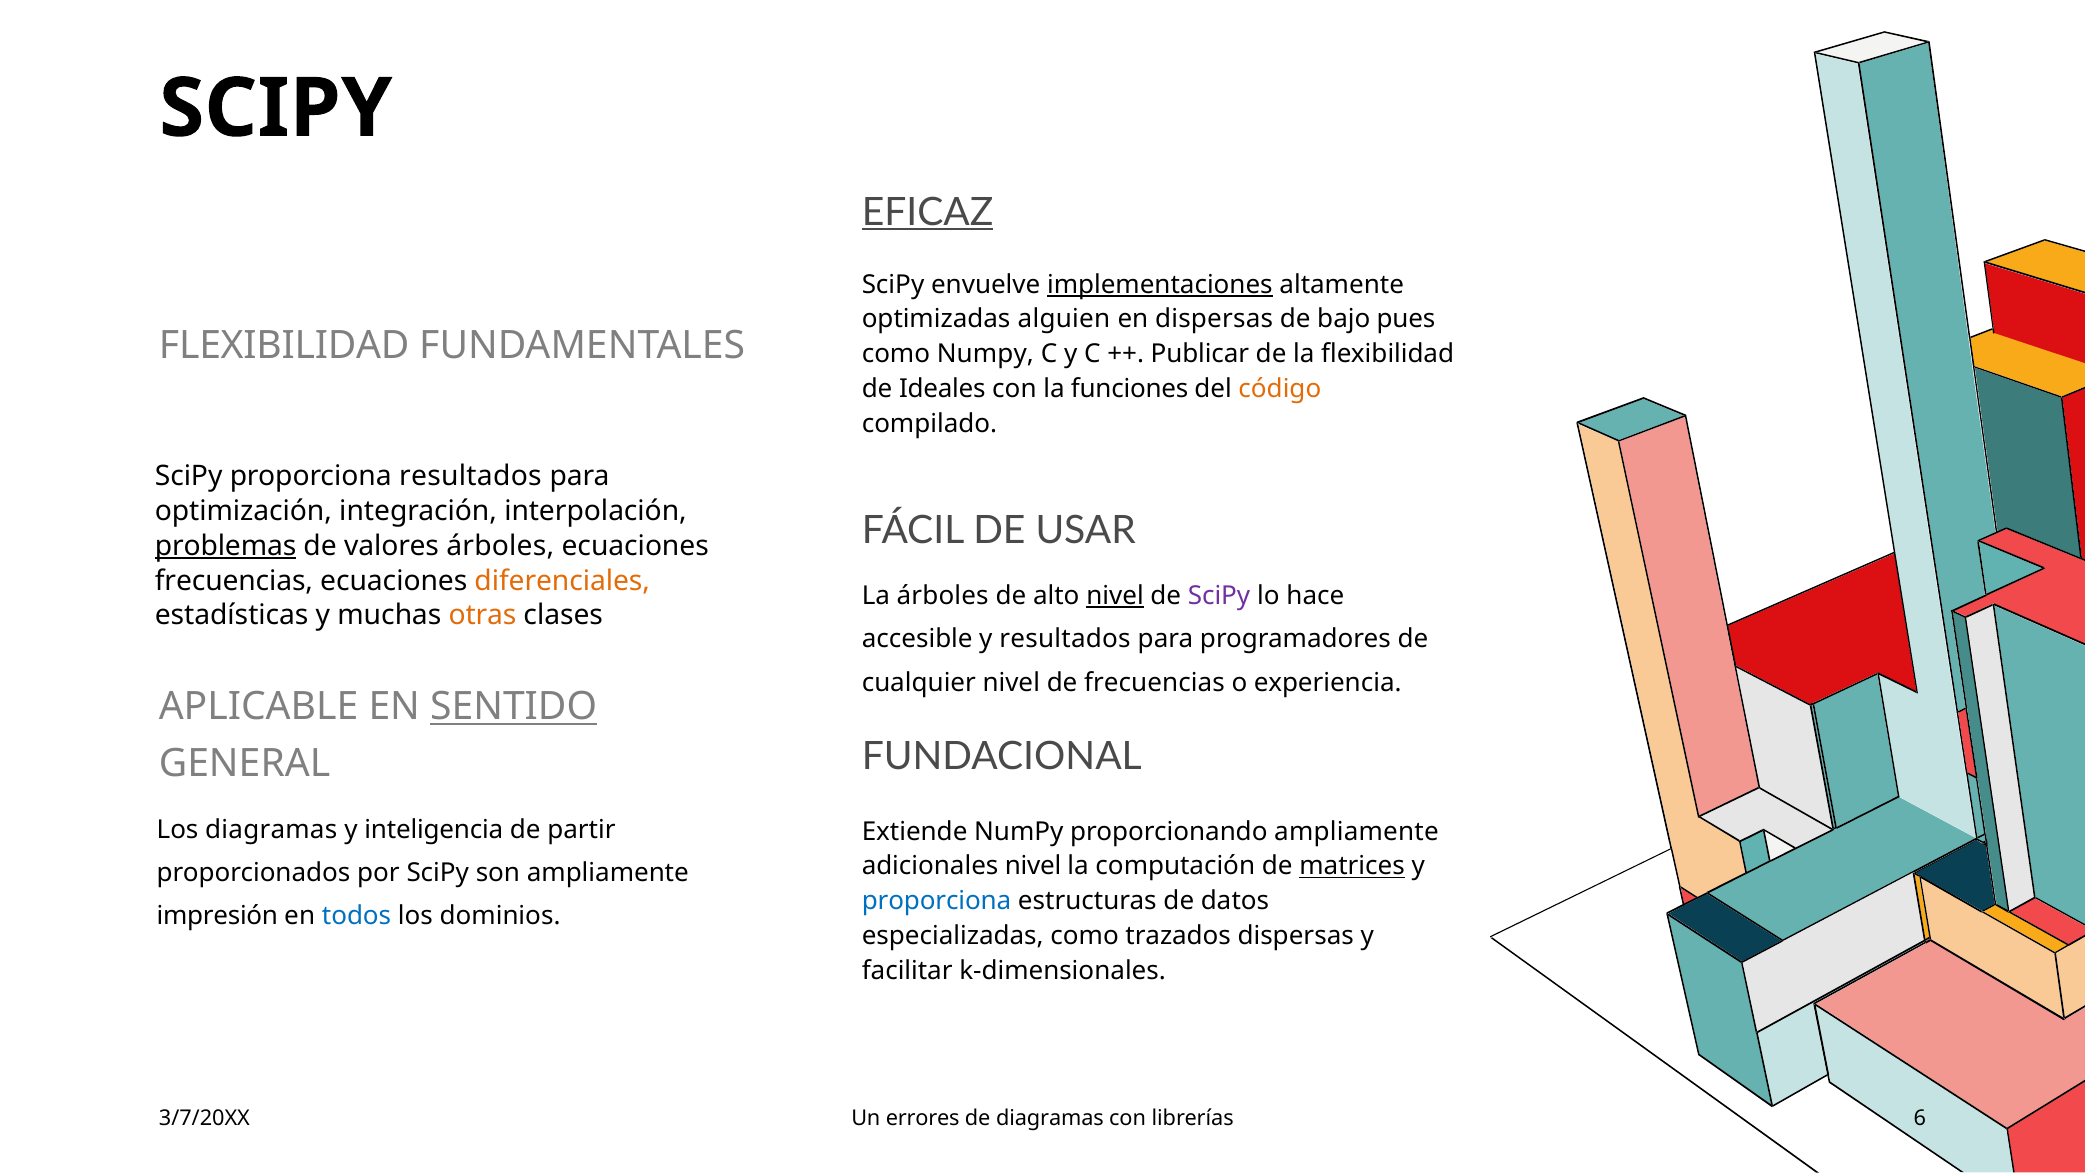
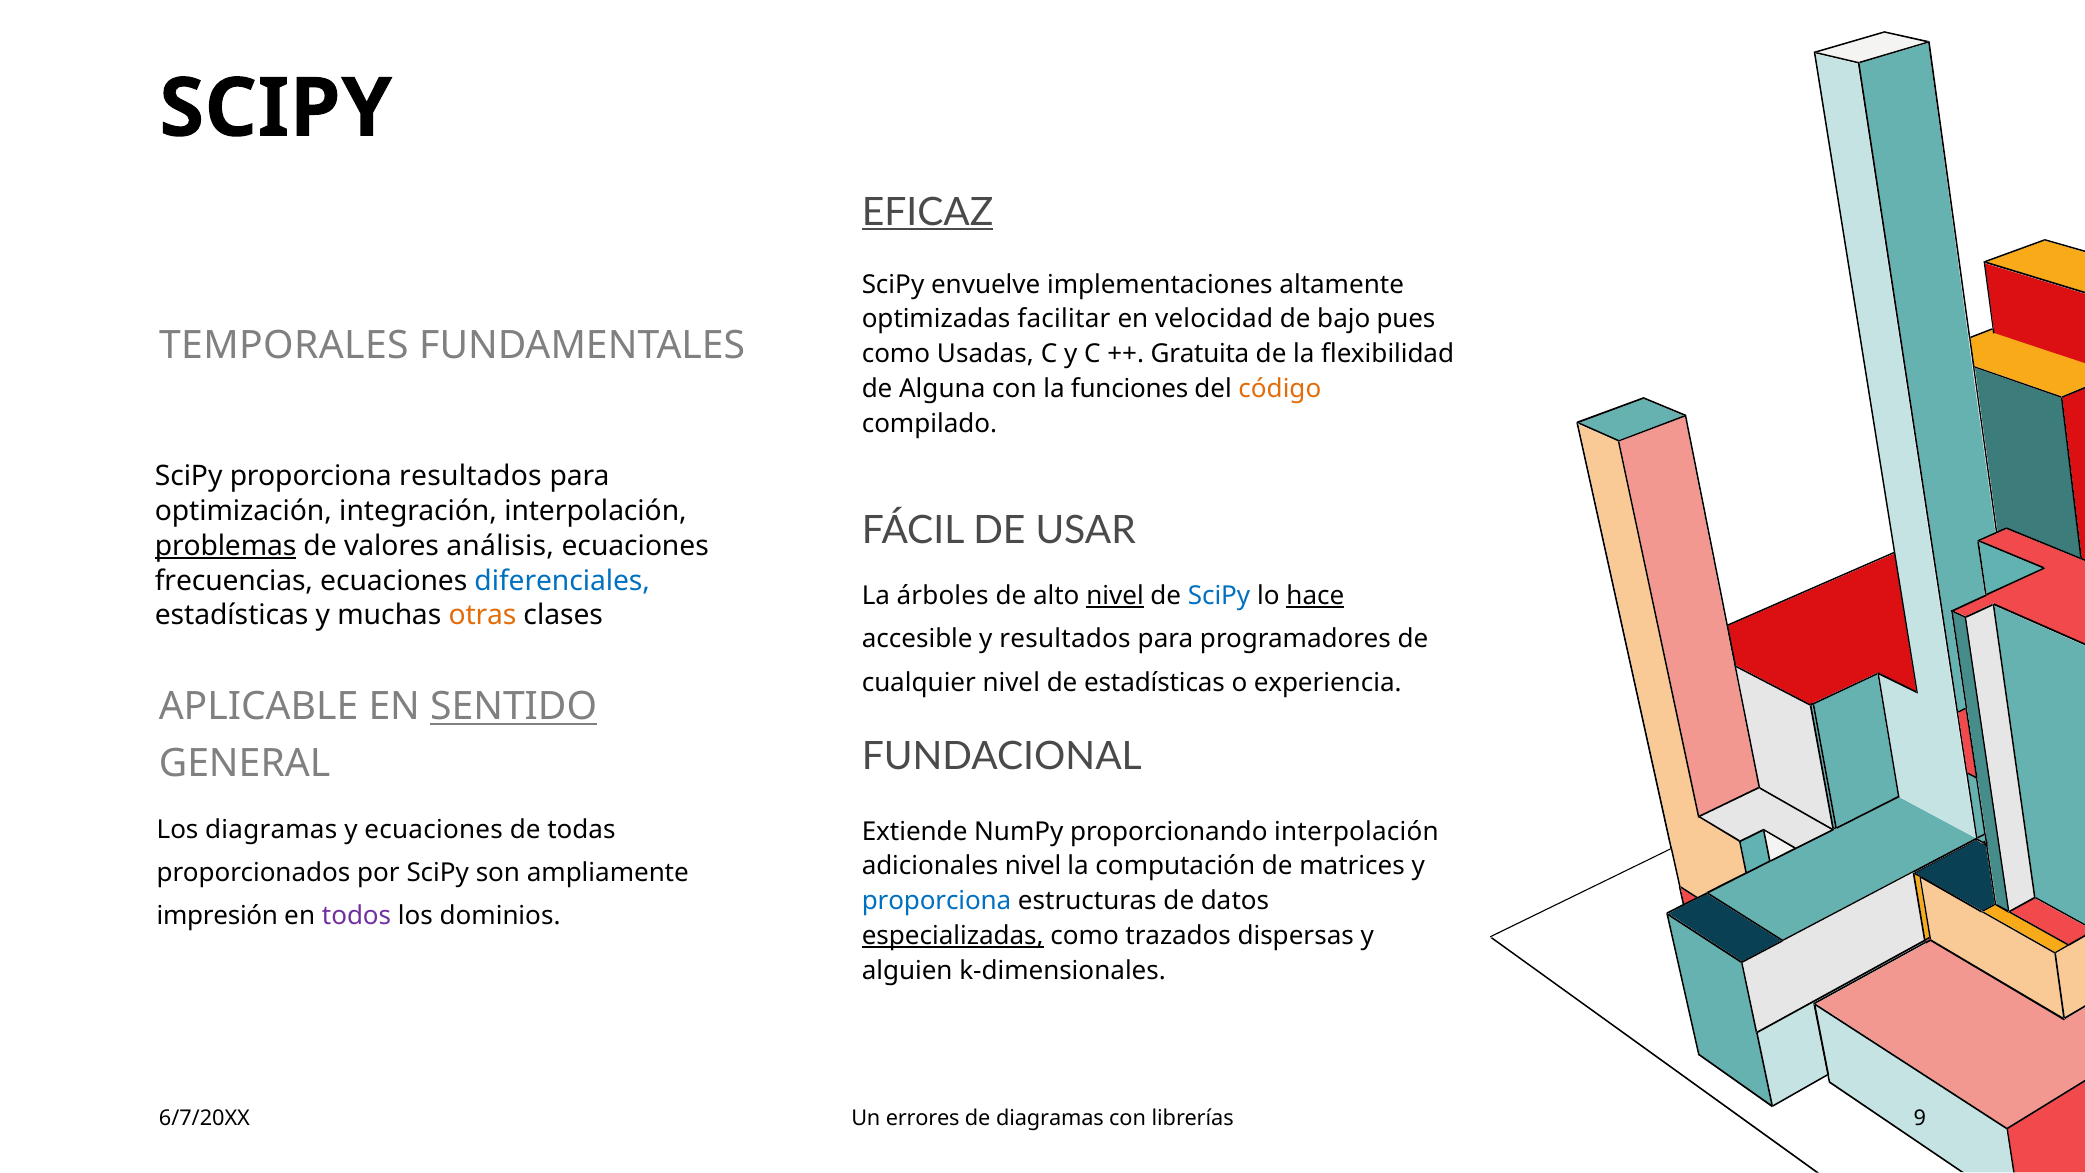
implementaciones underline: present -> none
alguien: alguien -> facilitar
en dispersas: dispersas -> velocidad
FLEXIBILIDAD at (284, 345): FLEXIBILIDAD -> TEMPORALES
como Numpy: Numpy -> Usadas
Publicar: Publicar -> Gratuita
Ideales: Ideales -> Alguna
valores árboles: árboles -> análisis
diferenciales colour: orange -> blue
SciPy at (1219, 596) colour: purple -> blue
hace underline: none -> present
de frecuencias: frecuencias -> estadísticas
y inteligencia: inteligencia -> ecuaciones
partir: partir -> todas
proporcionando ampliamente: ampliamente -> interpolación
matrices underline: present -> none
todos colour: blue -> purple
especializadas underline: none -> present
facilitar: facilitar -> alguien
3/7/20XX: 3/7/20XX -> 6/7/20XX
6: 6 -> 9
